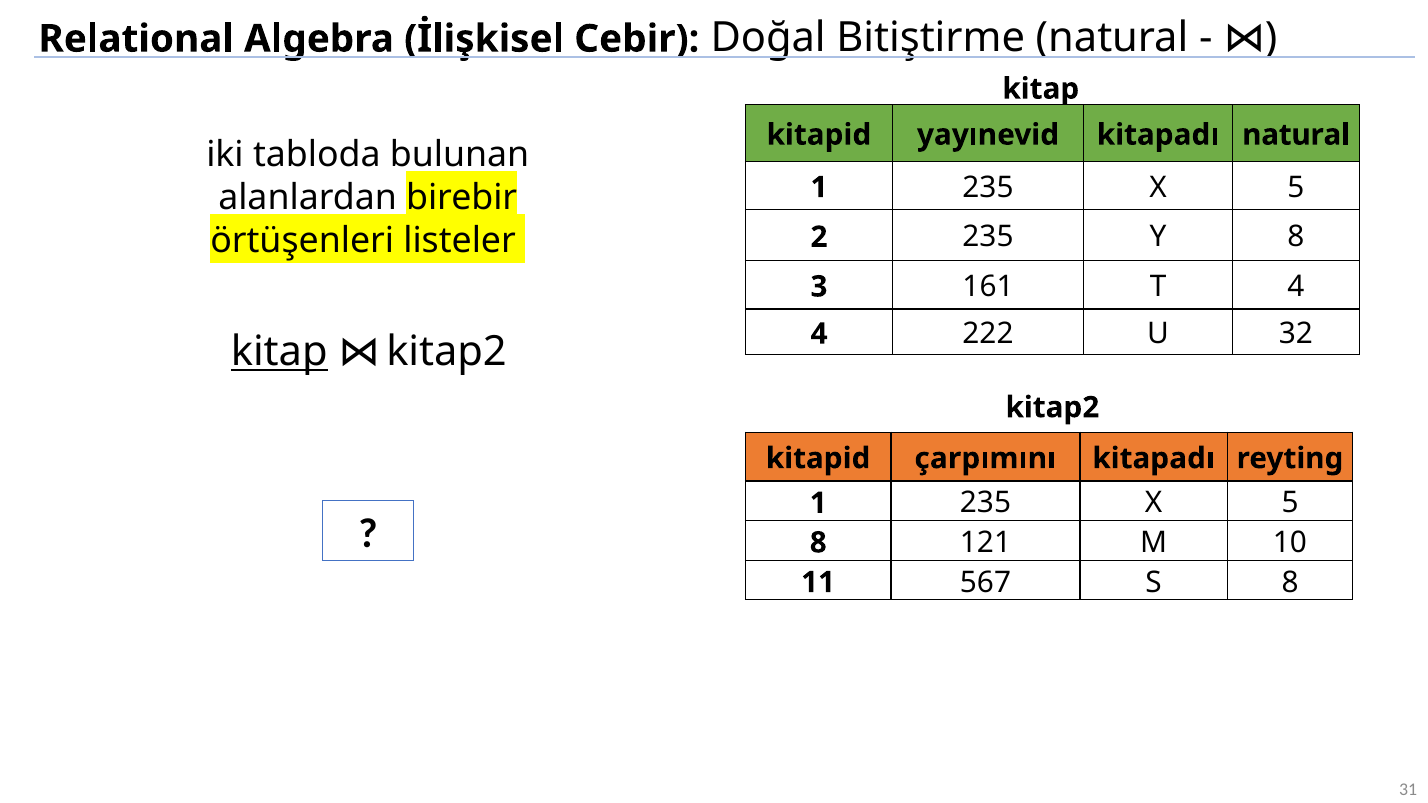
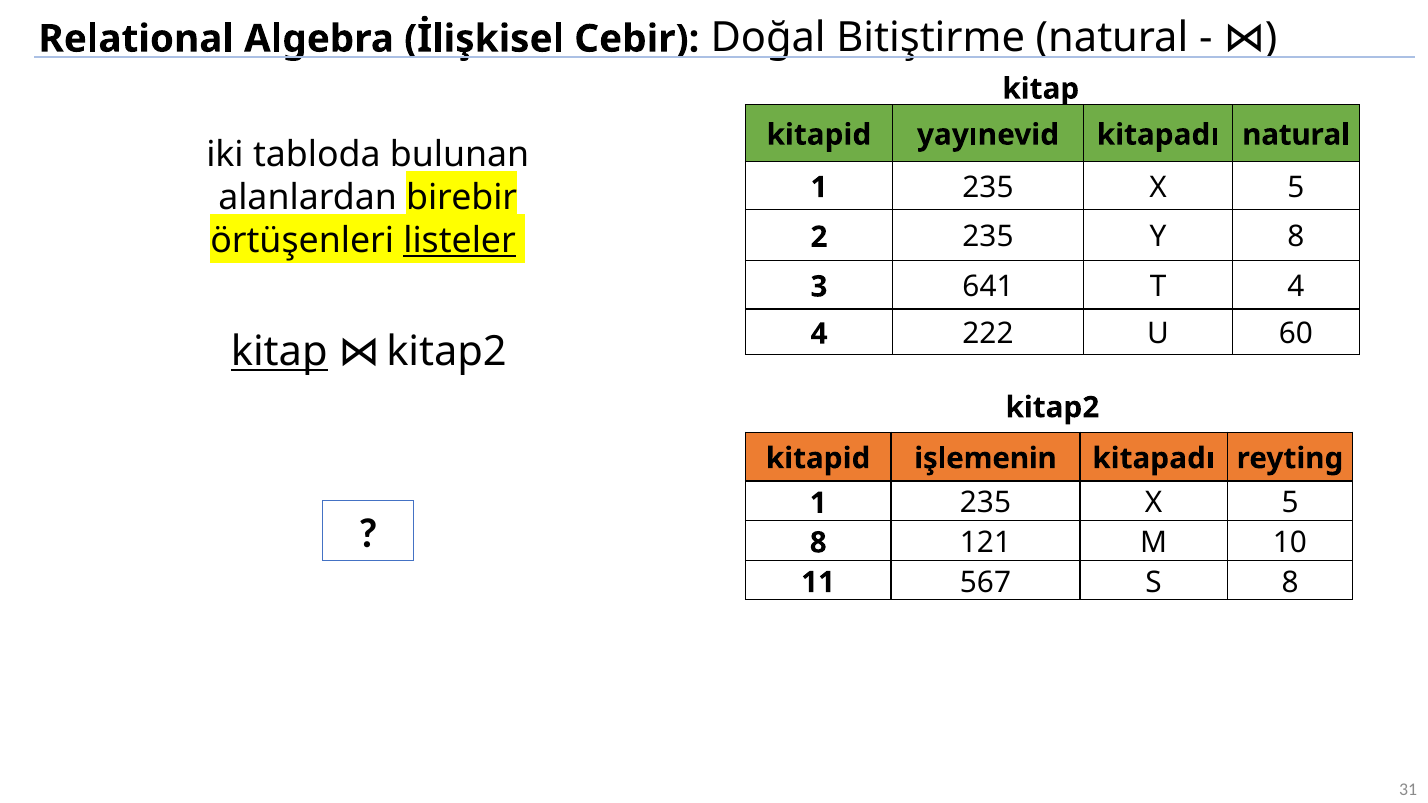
listeler underline: none -> present
161: 161 -> 641
32: 32 -> 60
çarpımını: çarpımını -> işlemenin
